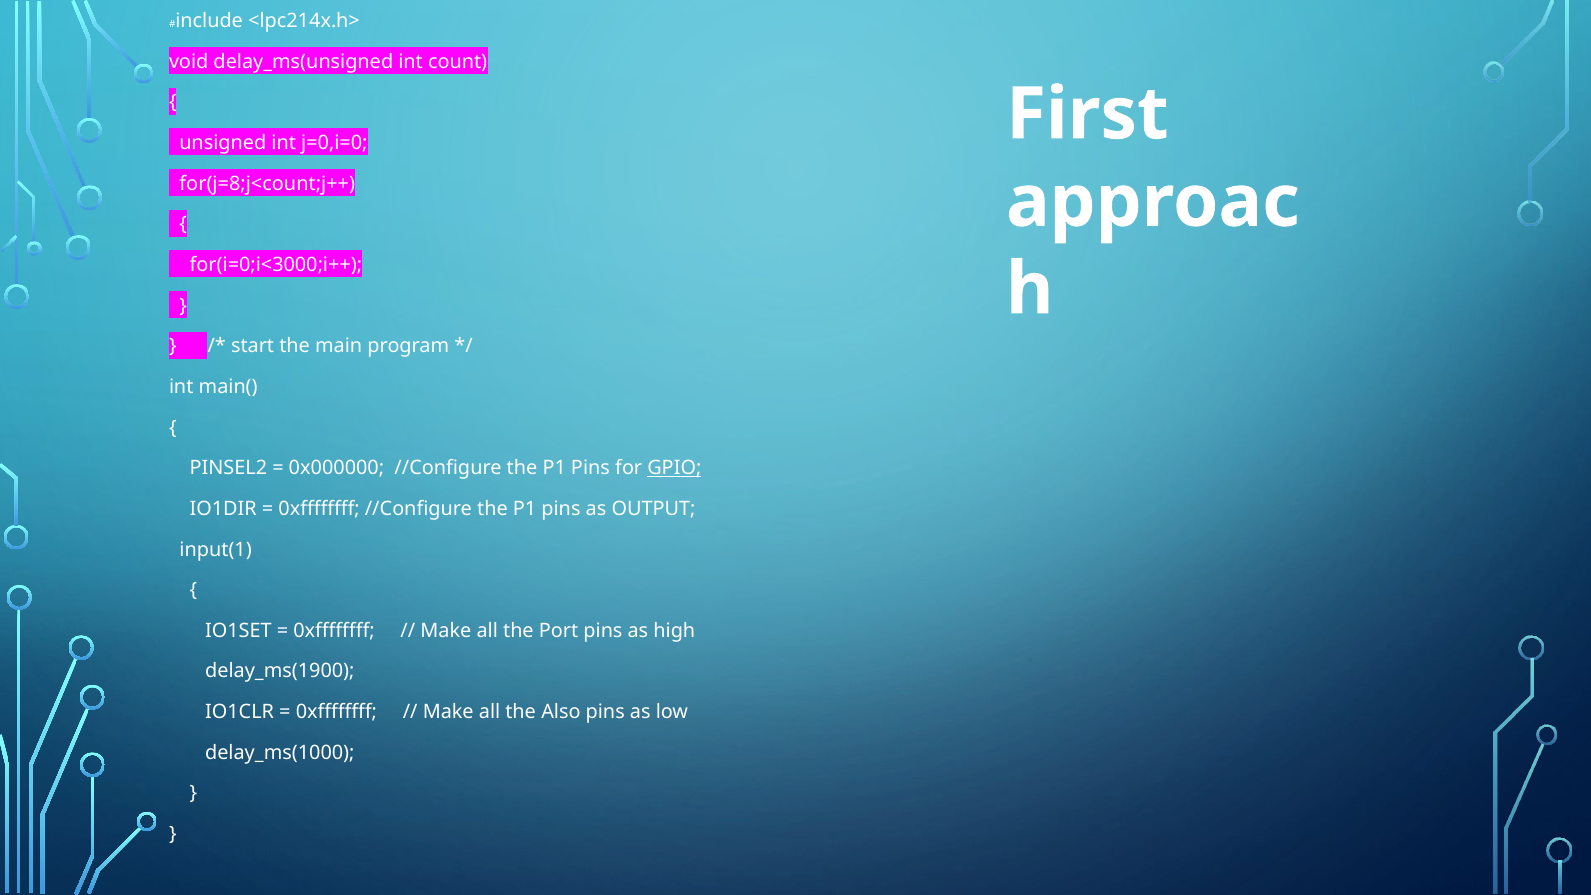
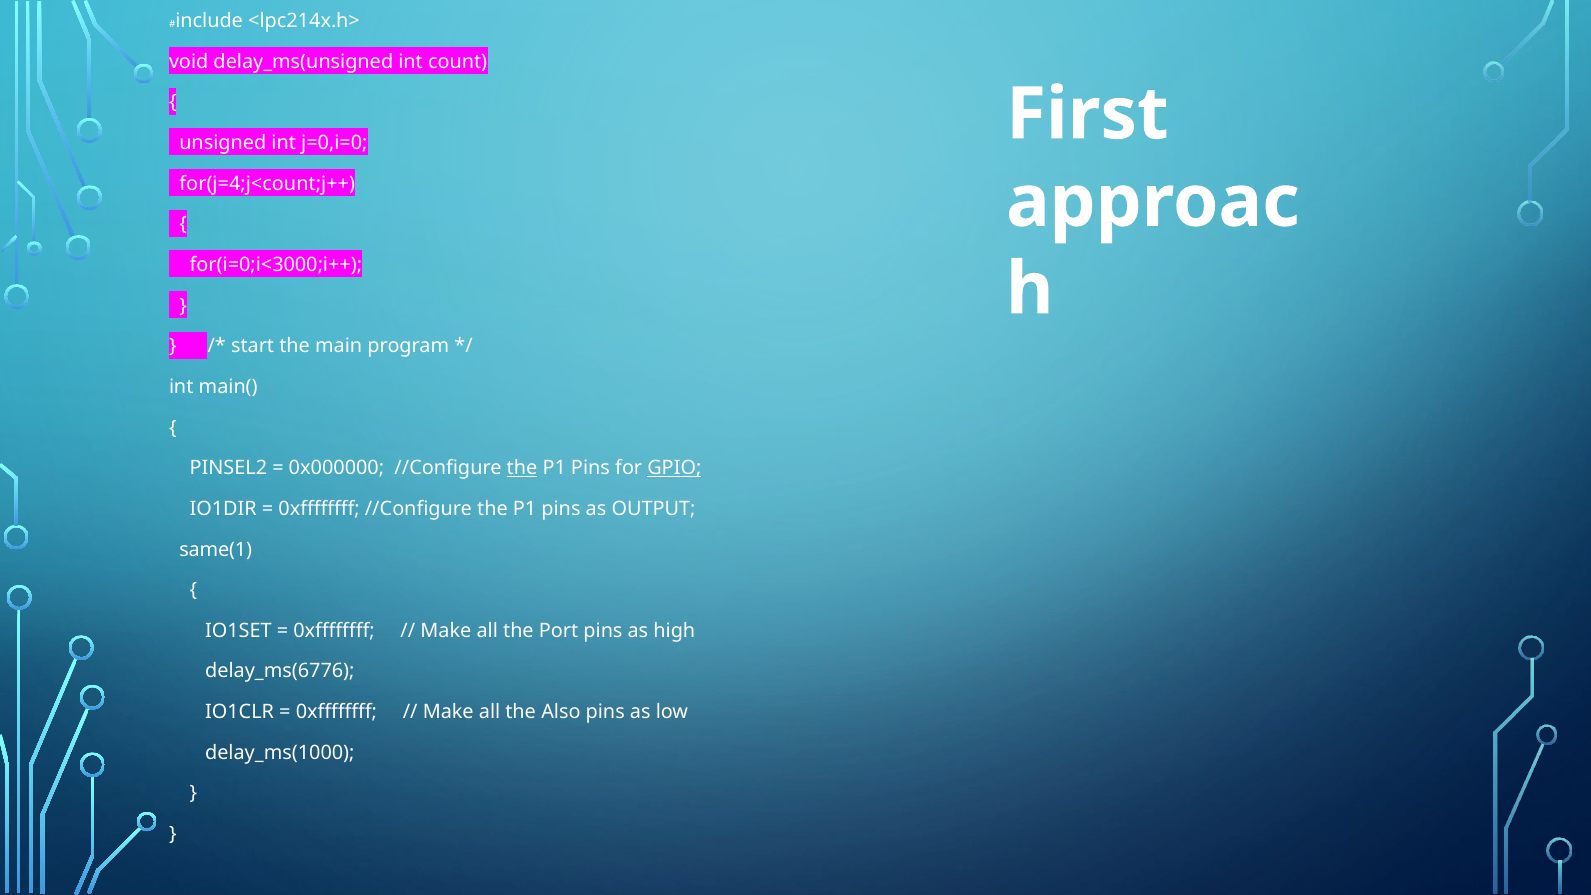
for(j=8;j<count;j++: for(j=8;j<count;j++ -> for(j=4;j<count;j++
the at (522, 468) underline: none -> present
input(1: input(1 -> same(1
delay_ms(1900: delay_ms(1900 -> delay_ms(6776
